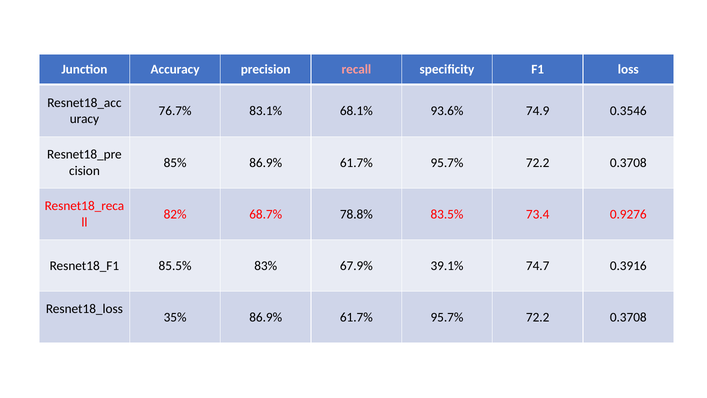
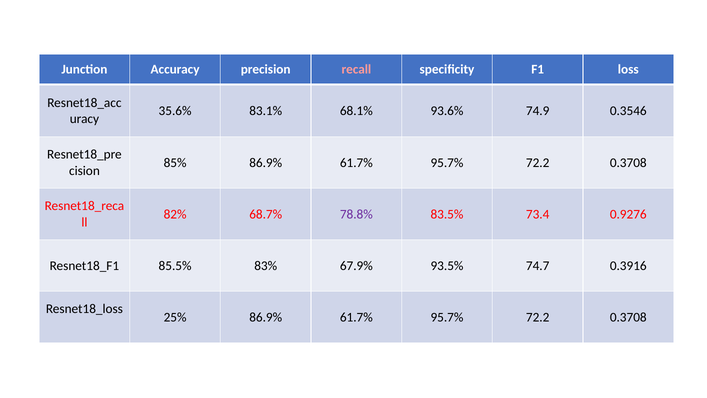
76.7%: 76.7% -> 35.6%
78.8% colour: black -> purple
39.1%: 39.1% -> 93.5%
35%: 35% -> 25%
